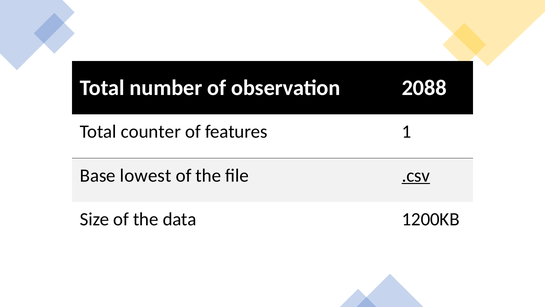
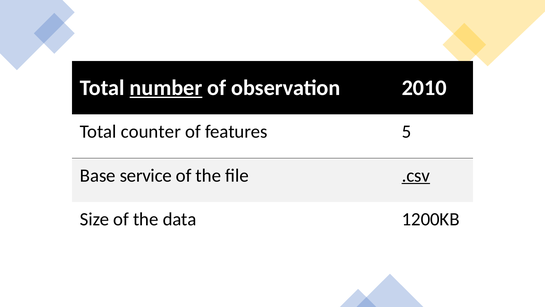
number underline: none -> present
2088: 2088 -> 2010
1: 1 -> 5
lowest: lowest -> service
